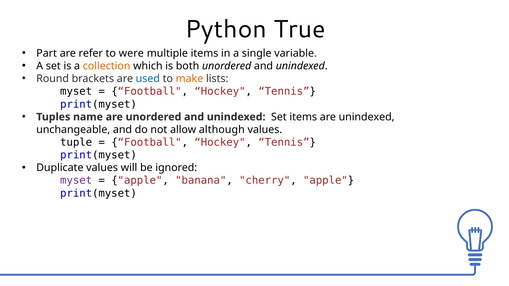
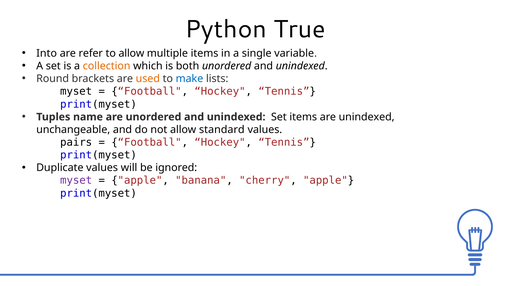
Part: Part -> Into
to were: were -> allow
used colour: blue -> orange
make colour: orange -> blue
although: although -> standard
tuple: tuple -> pairs
